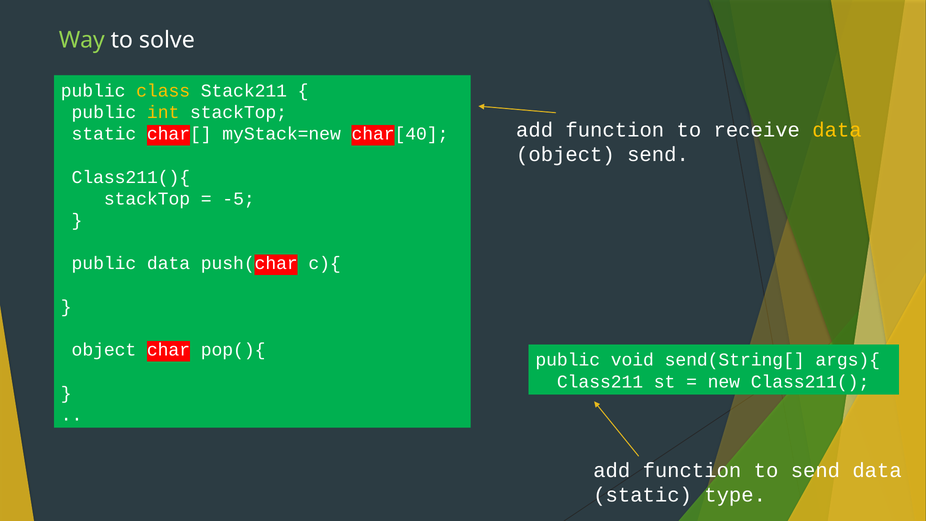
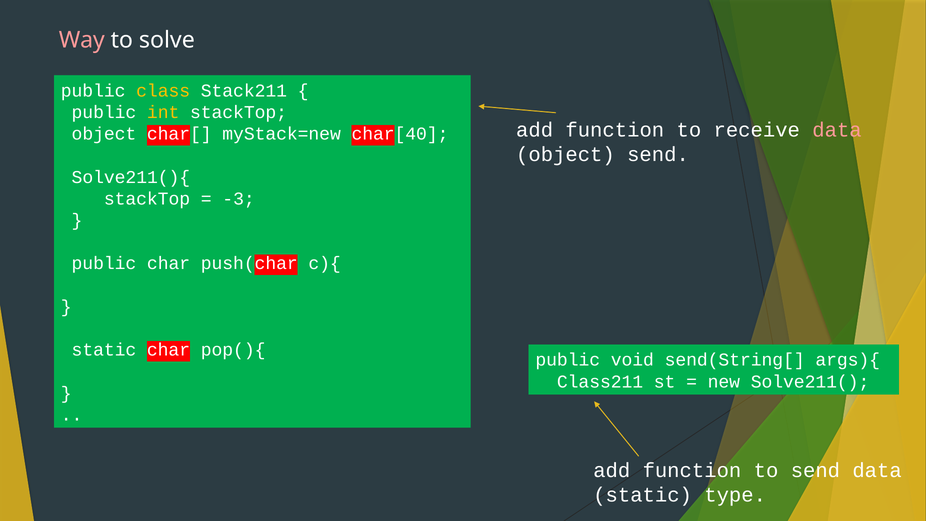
Way colour: light green -> pink
data at (837, 130) colour: yellow -> pink
static at (104, 134): static -> object
Class211(){: Class211(){ -> Solve211(){
-5: -5 -> -3
public data: data -> char
object at (104, 350): object -> static
Class211(: Class211( -> Solve211(
